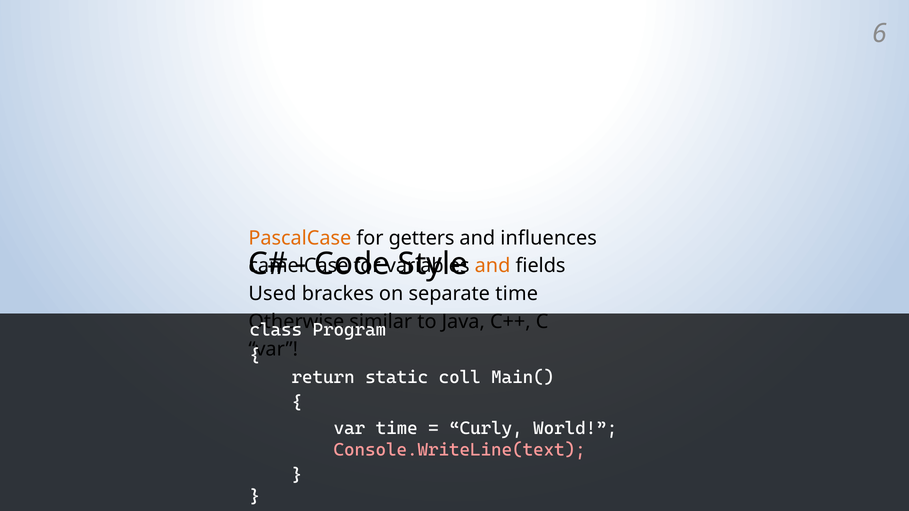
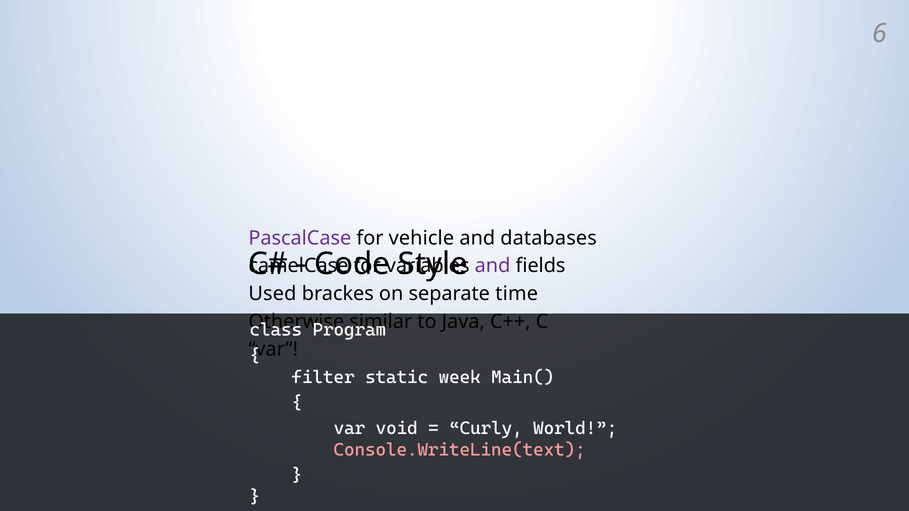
PascalCase colour: orange -> purple
getters: getters -> vehicle
influences: influences -> databases
and at (493, 266) colour: orange -> purple
return: return -> filter
coll: coll -> week
var time: time -> void
